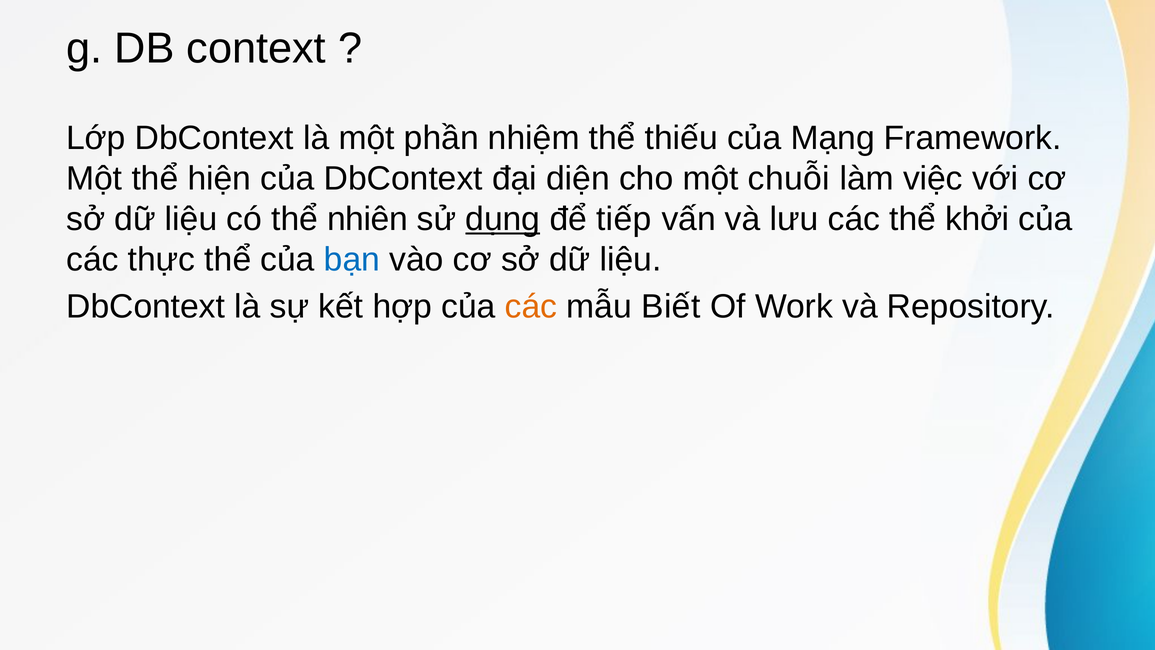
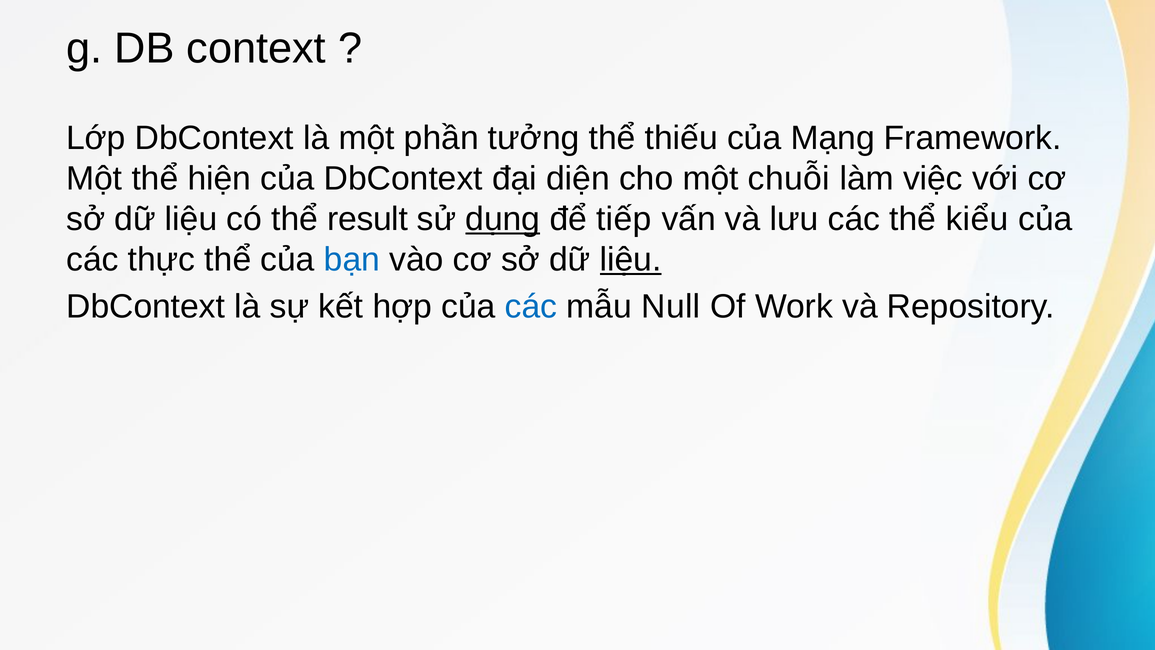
nhiệm: nhiệm -> tưởng
nhiên: nhiên -> result
khởi: khởi -> kiểu
liệu at (631, 259) underline: none -> present
các at (531, 307) colour: orange -> blue
Biết: Biết -> Null
